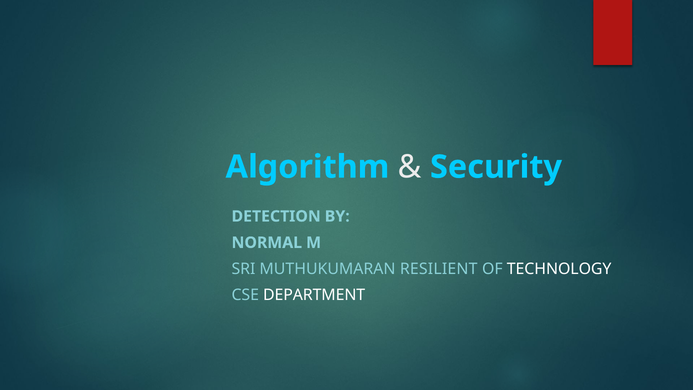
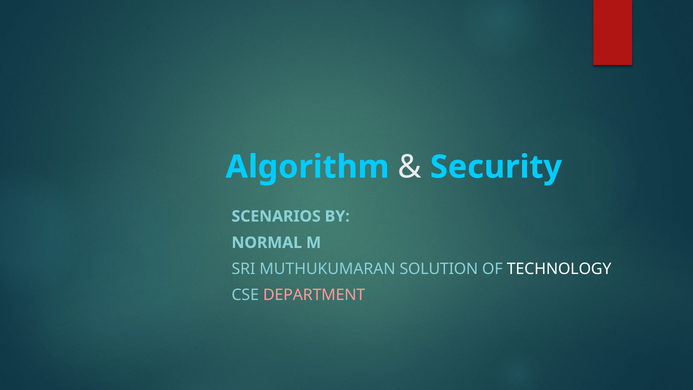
DETECTION: DETECTION -> SCENARIOS
RESILIENT: RESILIENT -> SOLUTION
DEPARTMENT colour: white -> pink
